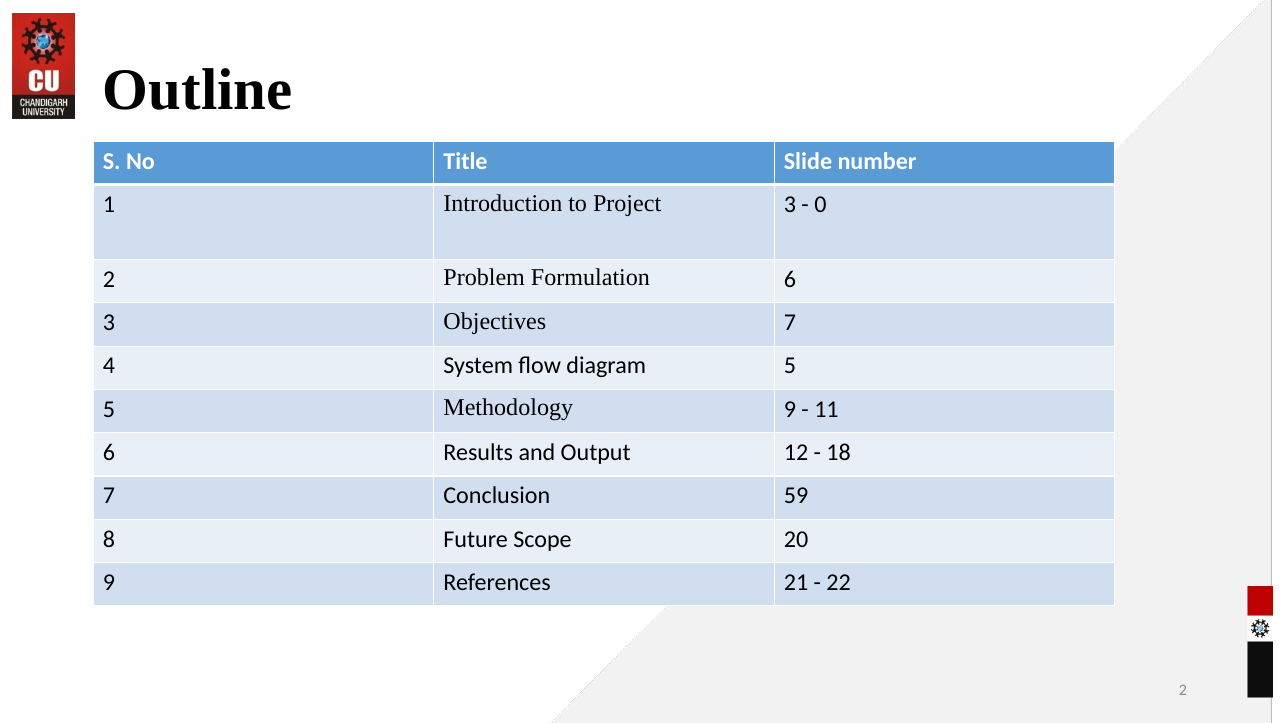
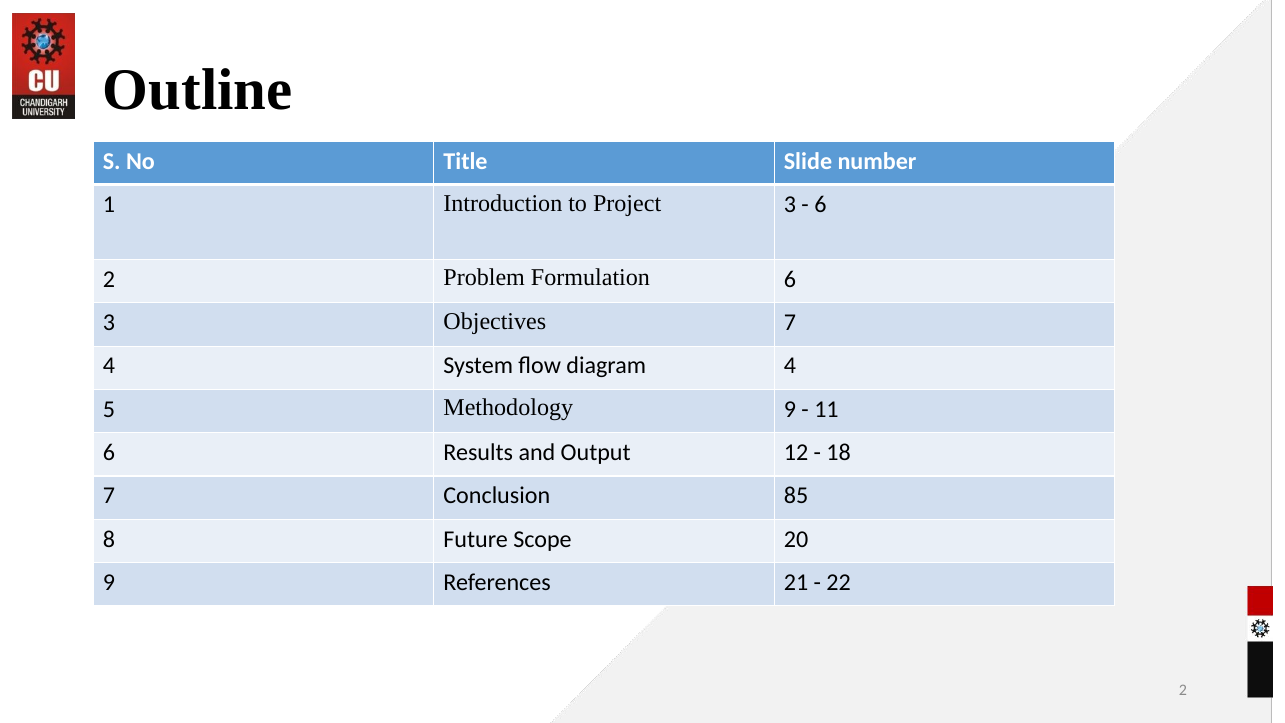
0 at (820, 204): 0 -> 6
diagram 5: 5 -> 4
59: 59 -> 85
